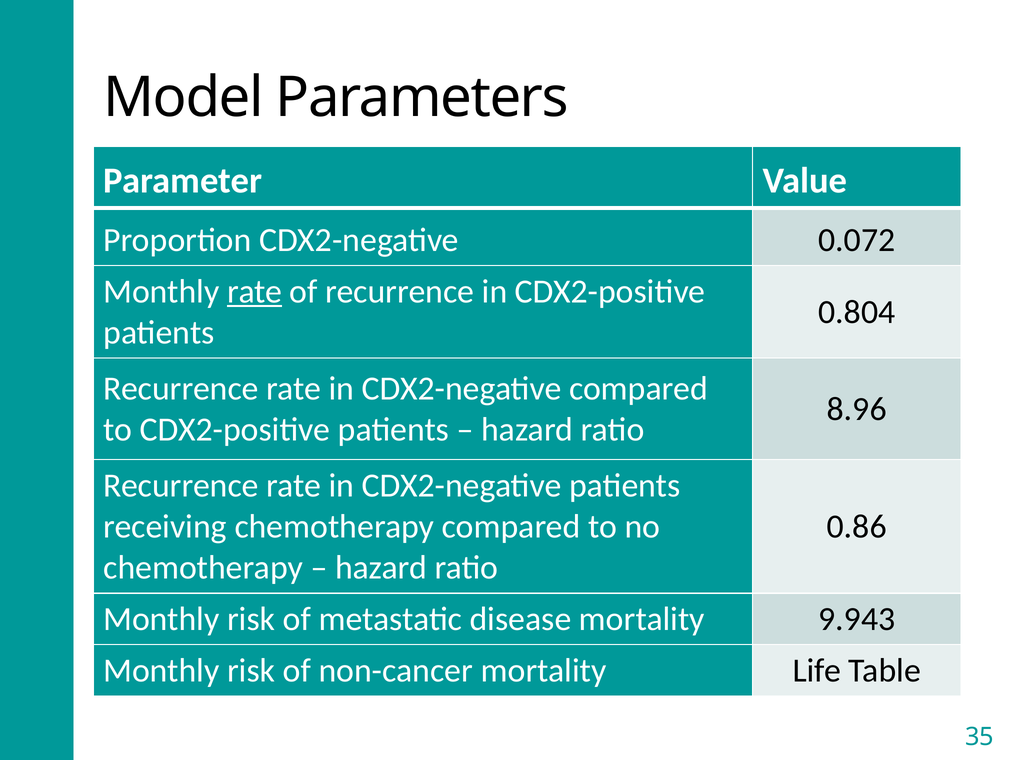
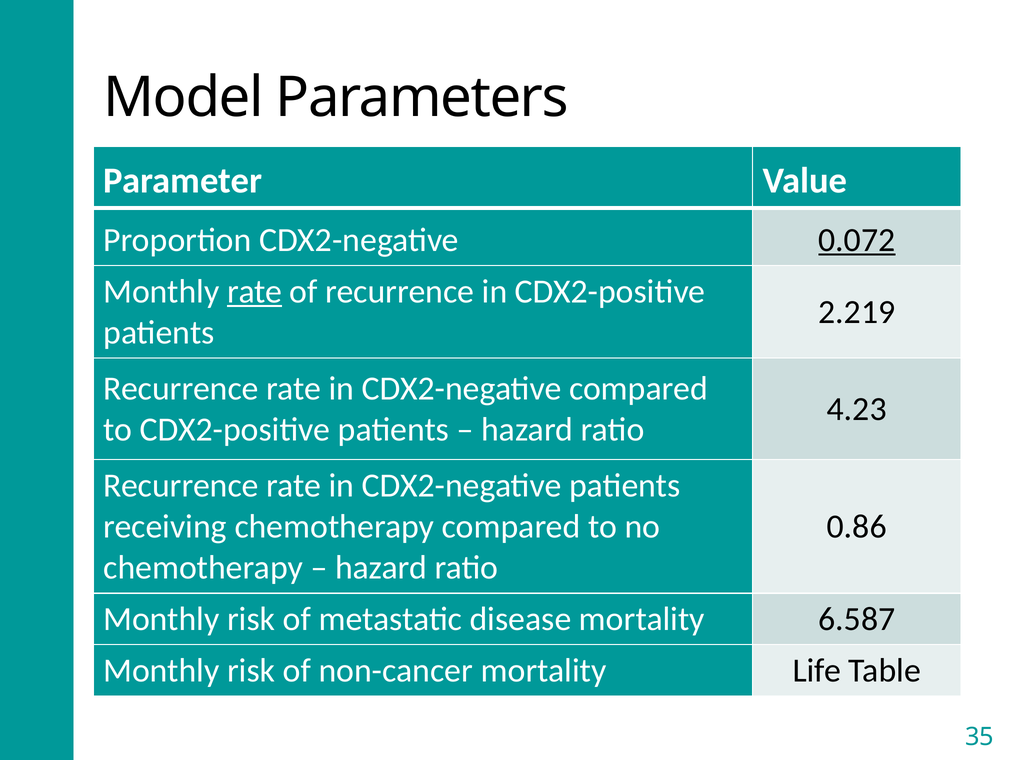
0.072 underline: none -> present
0.804: 0.804 -> 2.219
8.96: 8.96 -> 4.23
9.943: 9.943 -> 6.587
